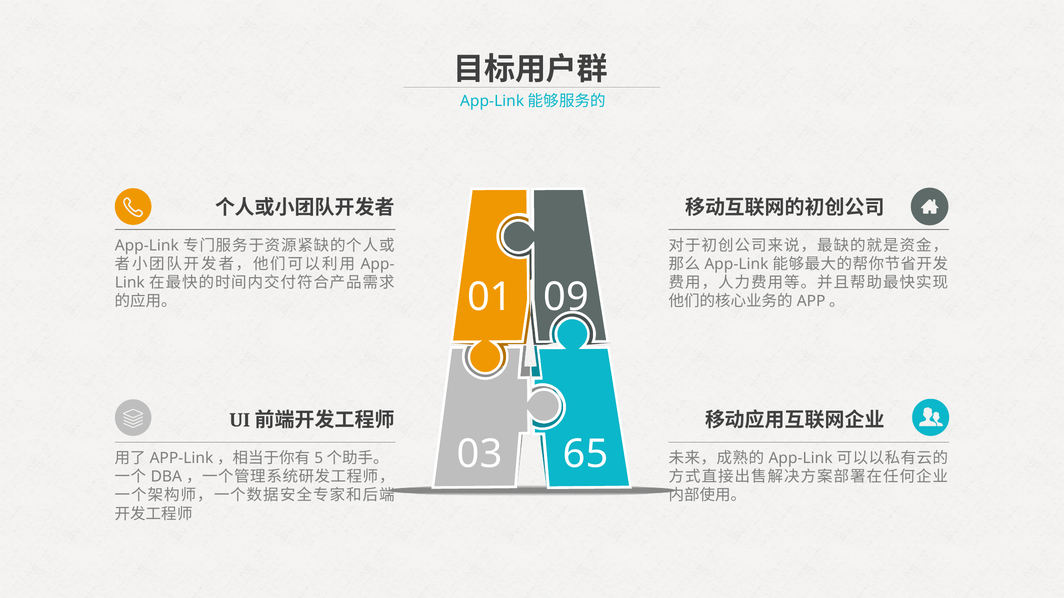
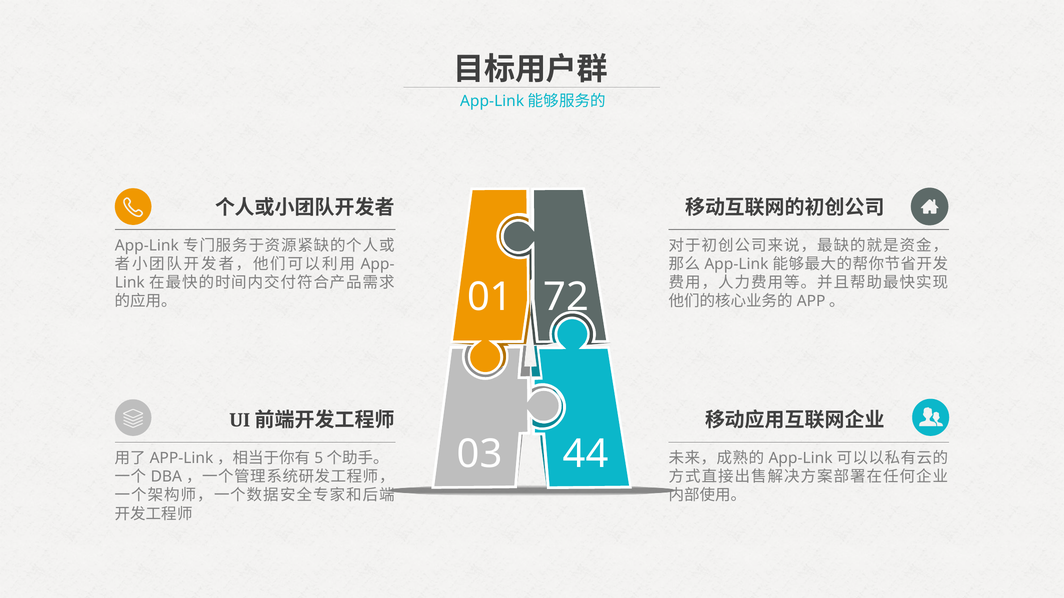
09: 09 -> 72
65: 65 -> 44
